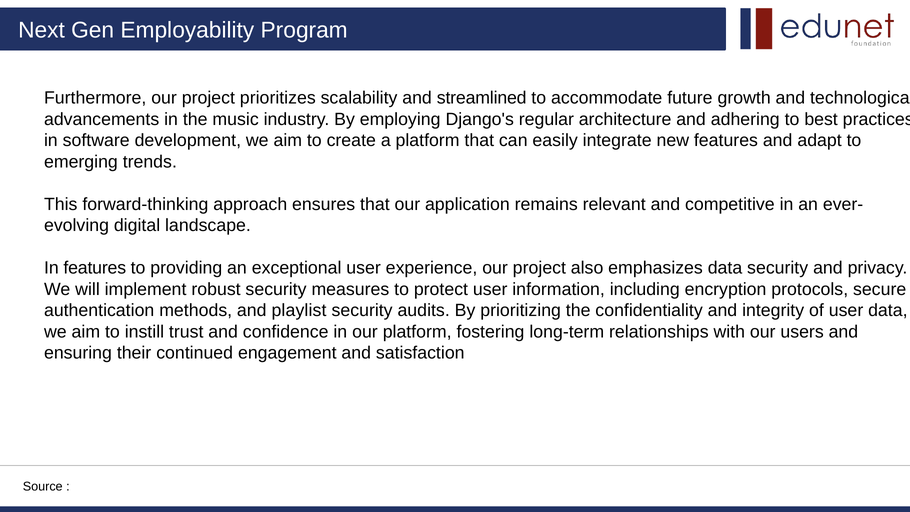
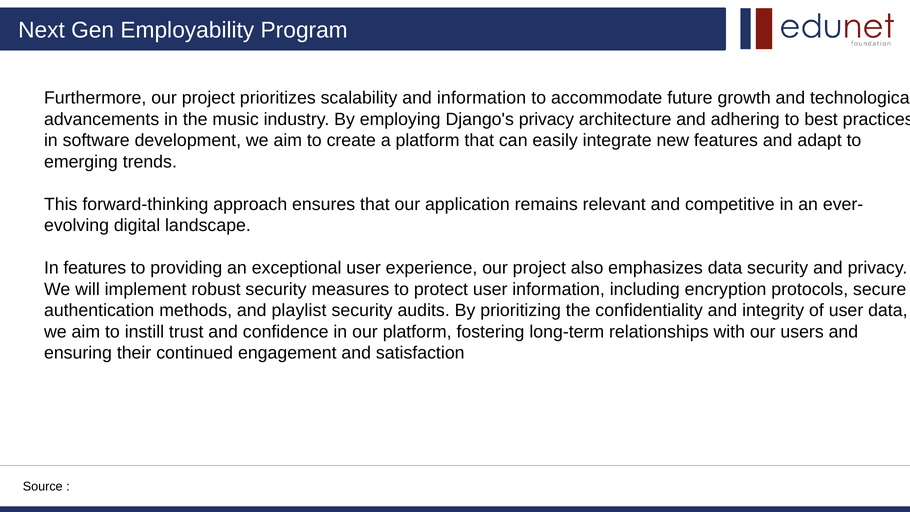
and streamlined: streamlined -> information
Django's regular: regular -> privacy
